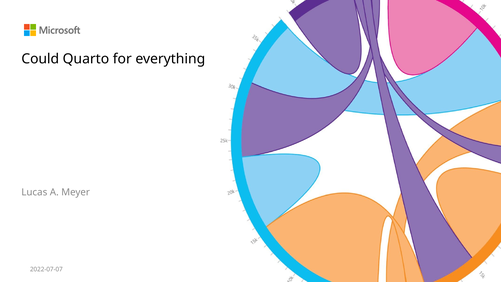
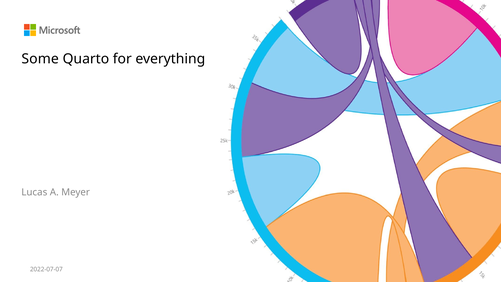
Could: Could -> Some
